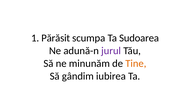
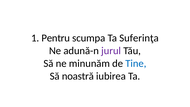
Părăsit: Părăsit -> Pentru
Sudoarea: Sudoarea -> Suferinţa
Tine colour: orange -> blue
gândim: gândim -> noastră
